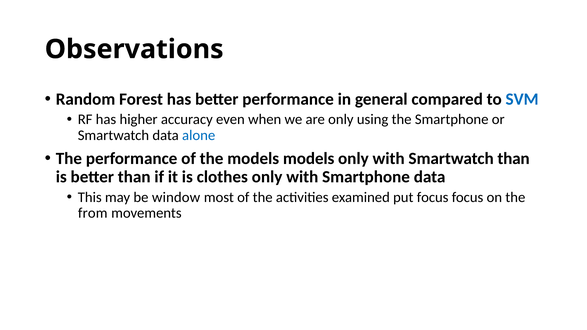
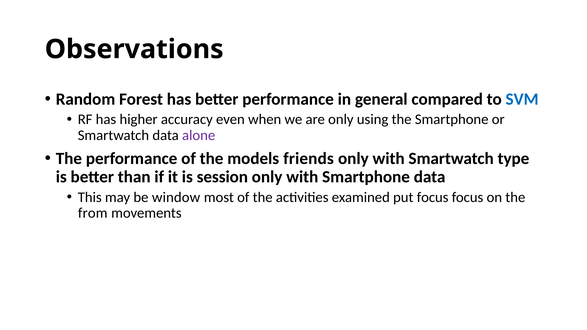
alone colour: blue -> purple
models models: models -> friends
Smartwatch than: than -> type
clothes: clothes -> session
